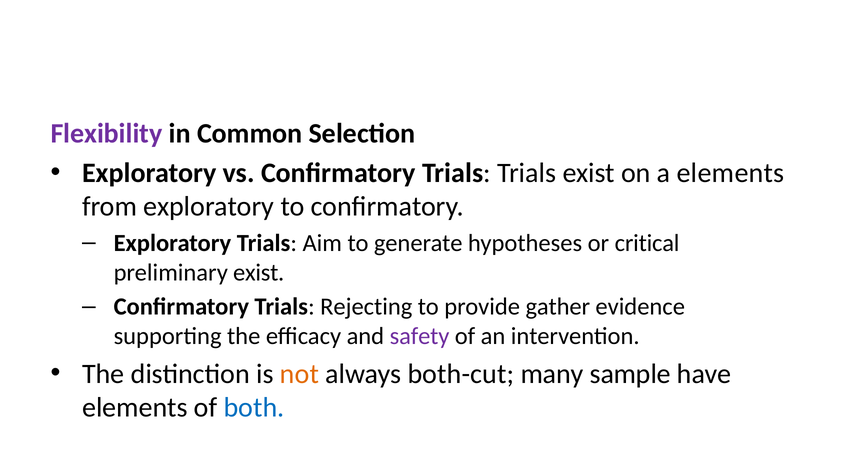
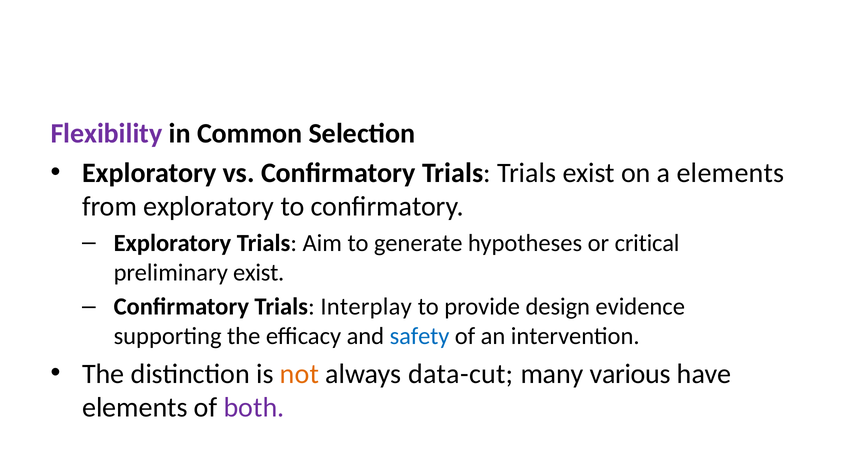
Rejecting: Rejecting -> Interplay
gather: gather -> design
safety colour: purple -> blue
both-cut: both-cut -> data-cut
sample: sample -> various
both colour: blue -> purple
